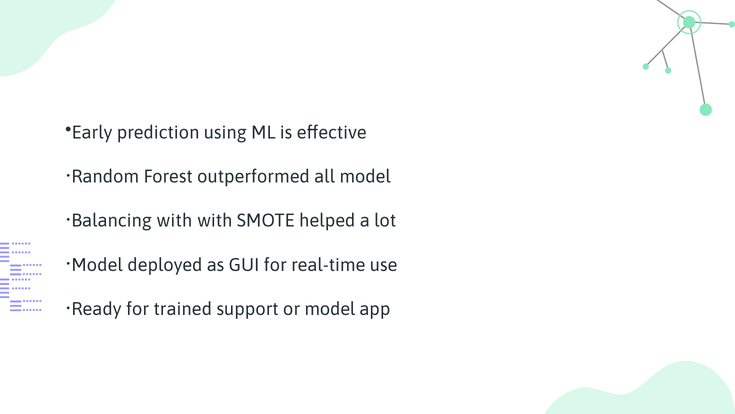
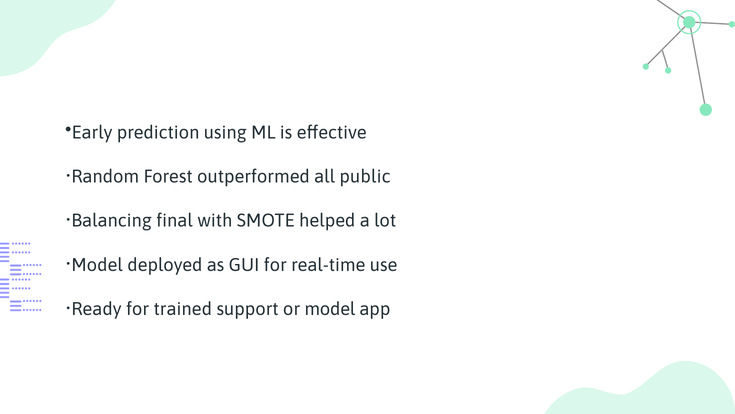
all model: model -> public
Balancing with: with -> final
